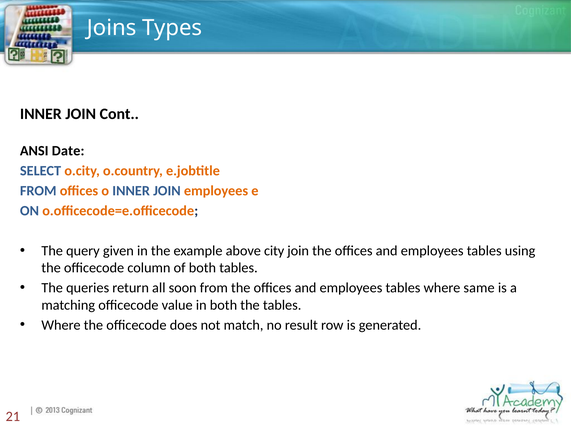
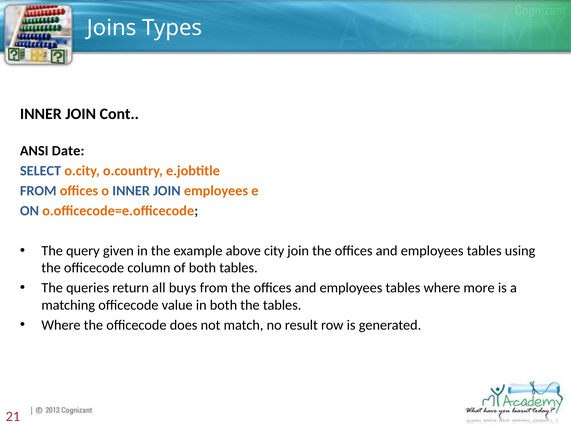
soon: soon -> buys
same: same -> more
